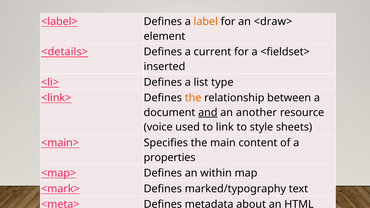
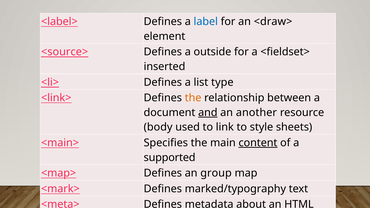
label colour: orange -> blue
<details>: <details> -> <source>
current: current -> outside
voice: voice -> body
content underline: none -> present
properties: properties -> supported
within: within -> group
